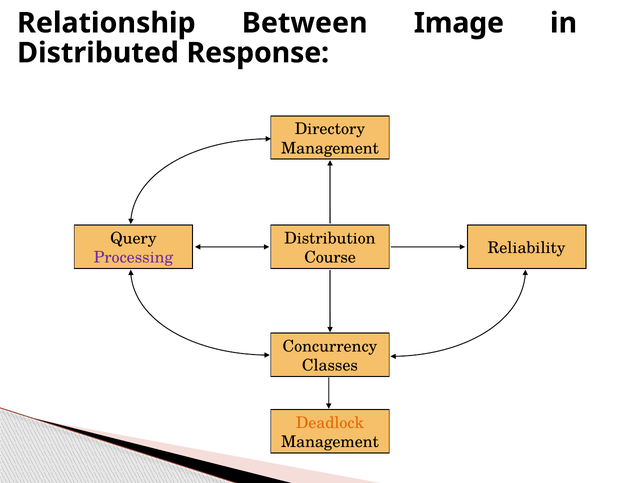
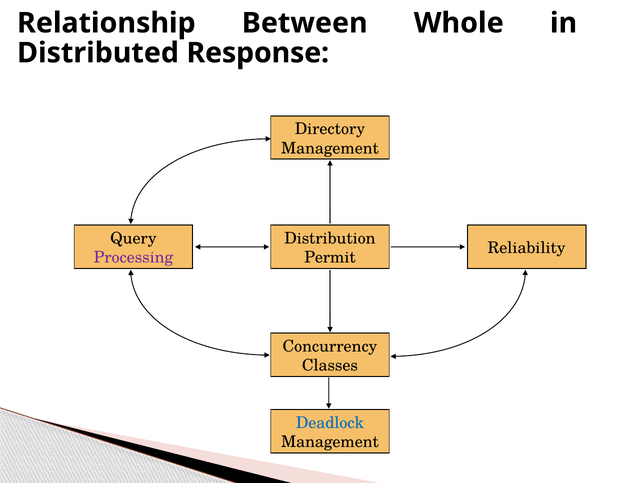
Image: Image -> Whole
Course: Course -> Permit
Deadlock colour: orange -> blue
